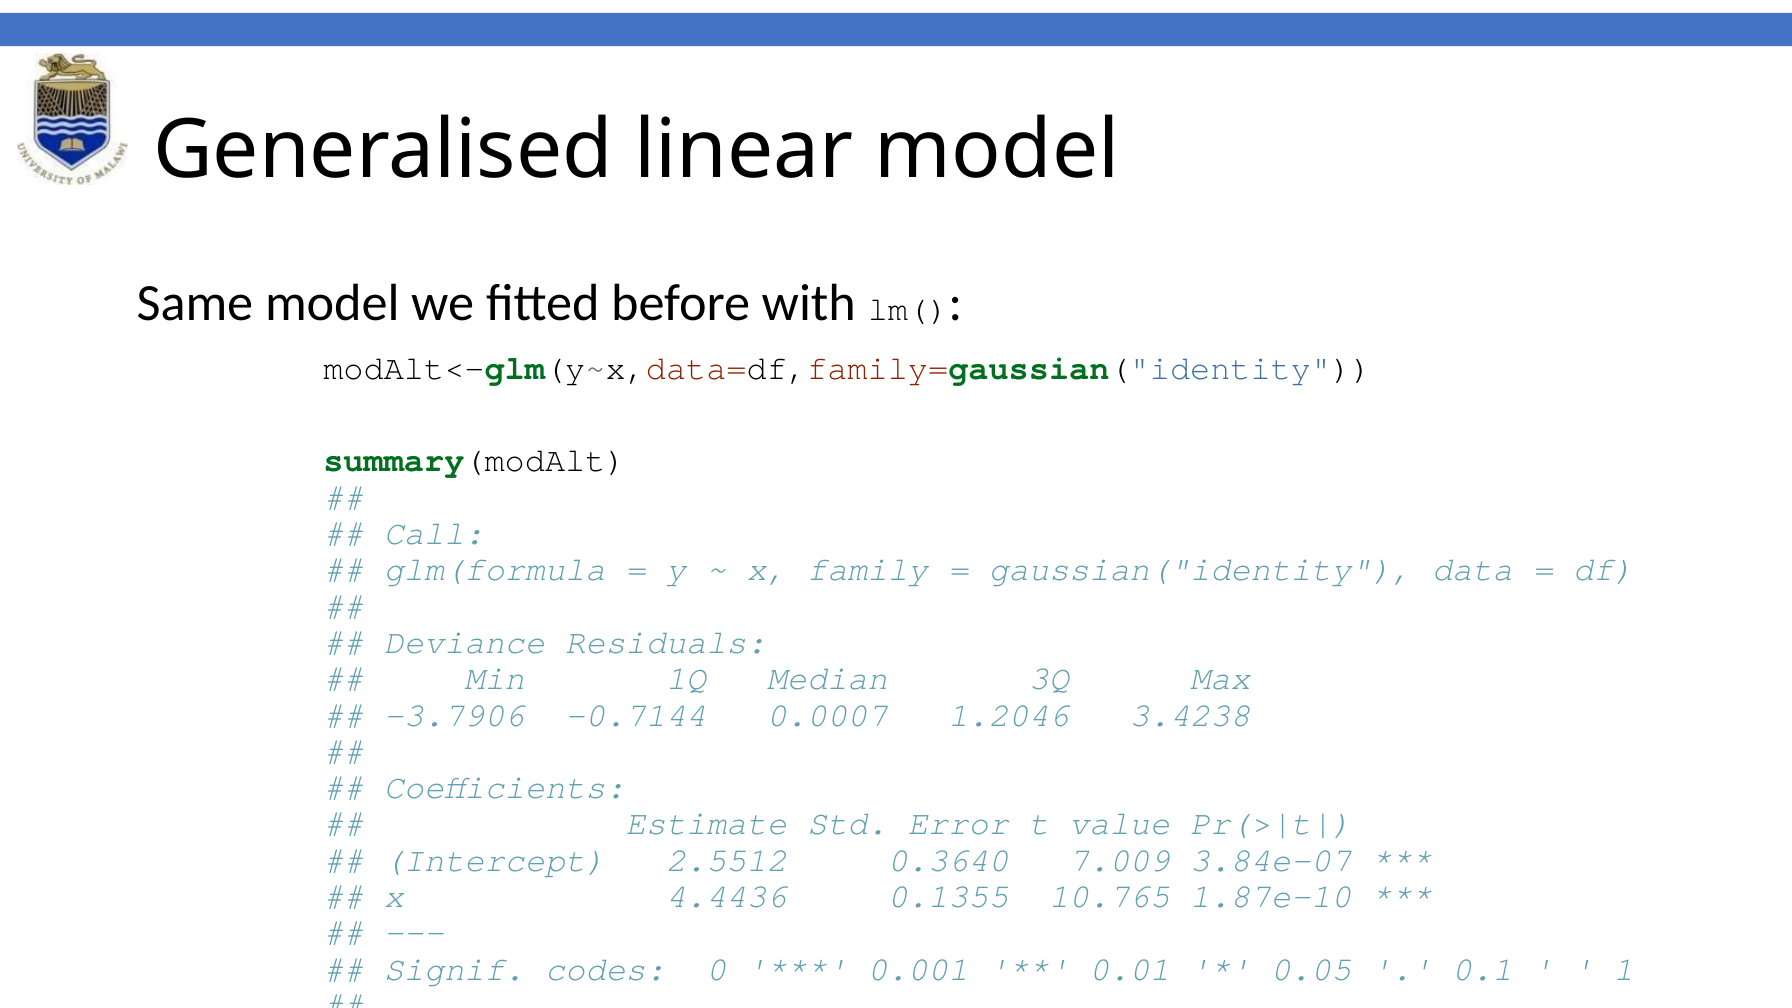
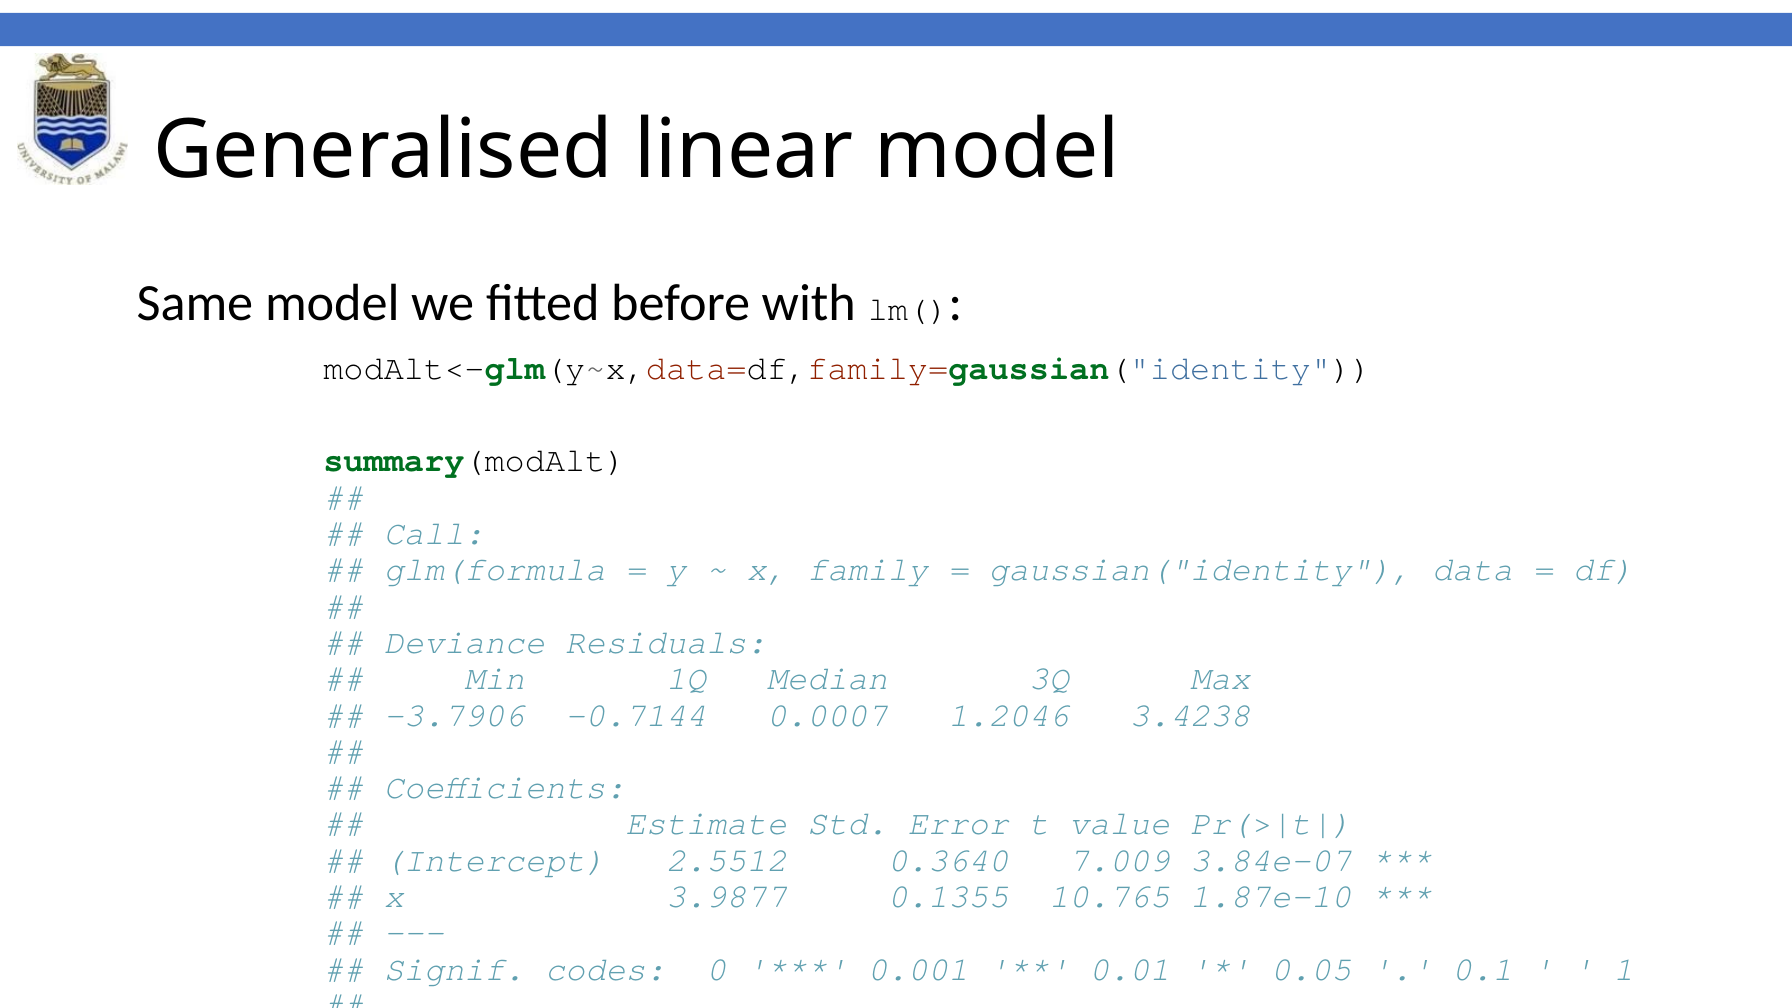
4.4436: 4.4436 -> 3.9877
